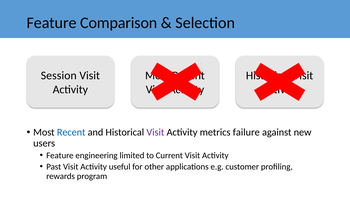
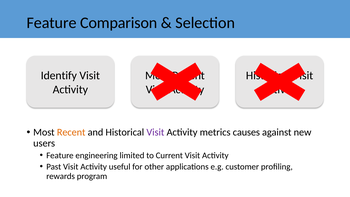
Session: Session -> Identify
Recent at (71, 132) colour: blue -> orange
failure: failure -> causes
